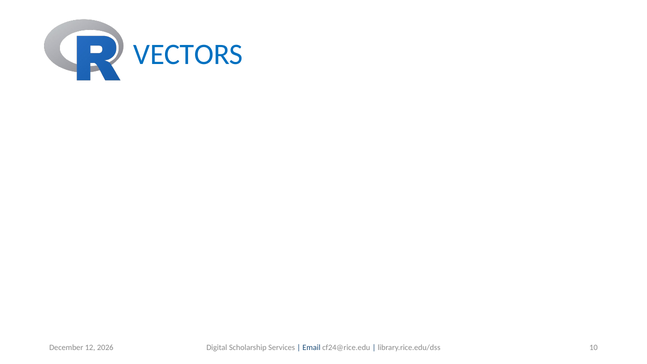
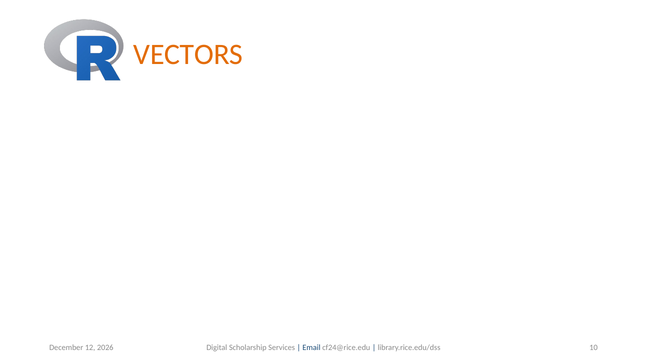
VECTORS colour: blue -> orange
